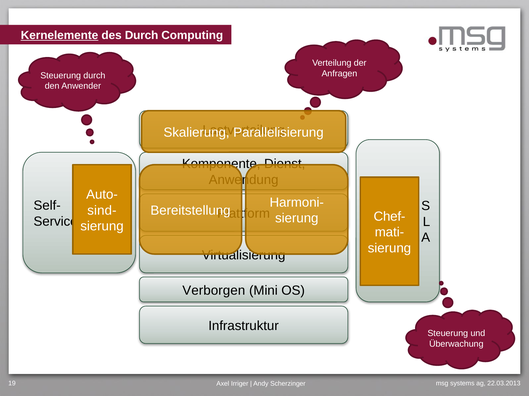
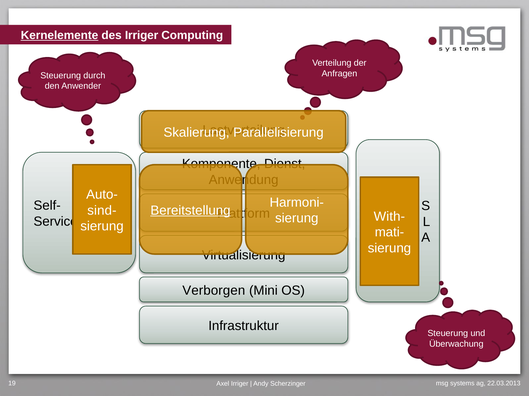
des Durch: Durch -> Irriger
Bereitstellung underline: none -> present
Chef-: Chef- -> With-
